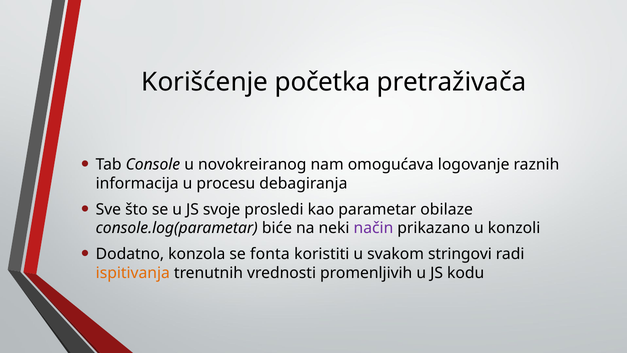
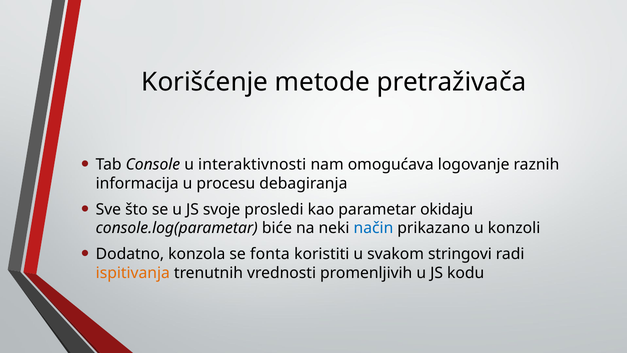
početka: početka -> metode
novokreiranog: novokreiranog -> interaktivnosti
obilaze: obilaze -> okidaju
način colour: purple -> blue
